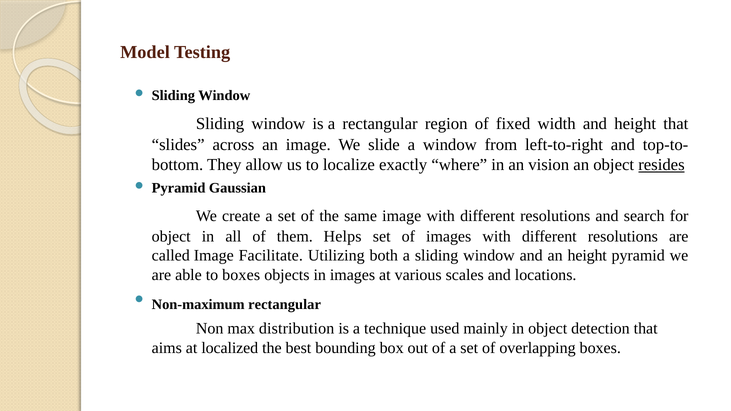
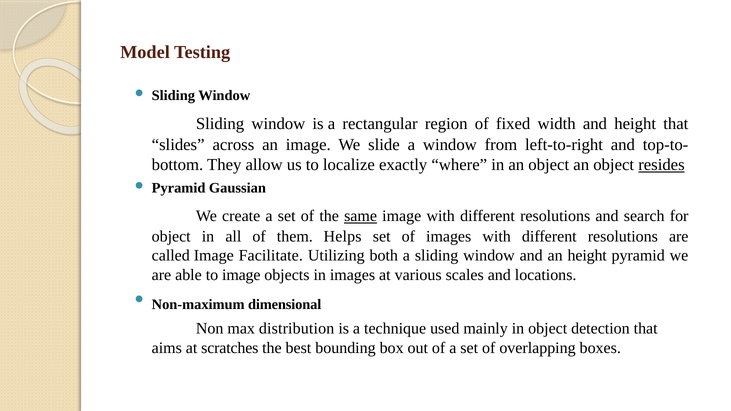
in an vision: vision -> object
same underline: none -> present
to boxes: boxes -> image
Non-maximum rectangular: rectangular -> dimensional
localized: localized -> scratches
